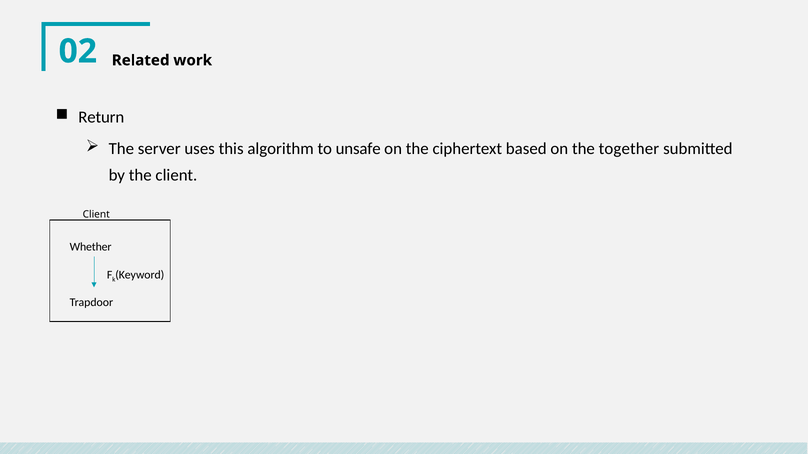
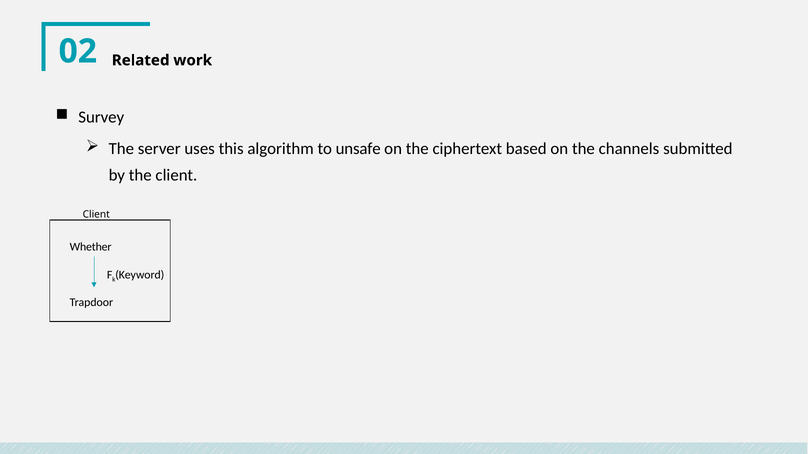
Return: Return -> Survey
together: together -> channels
